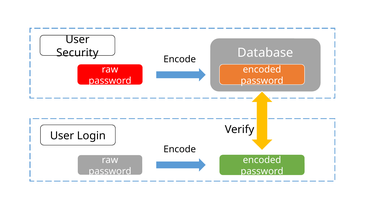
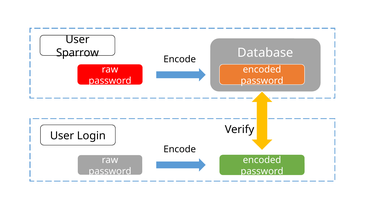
Security: Security -> Sparrow
